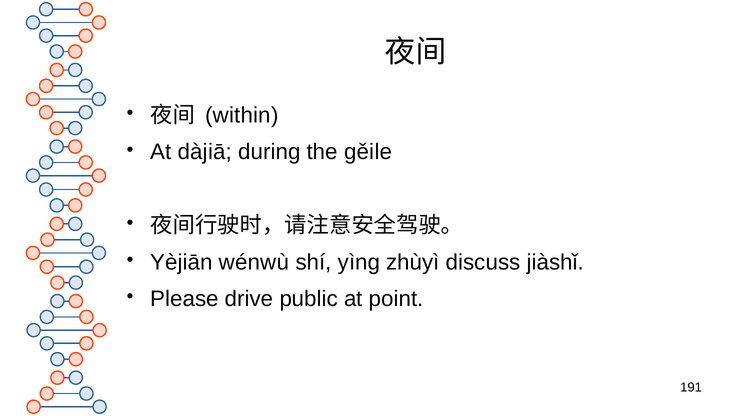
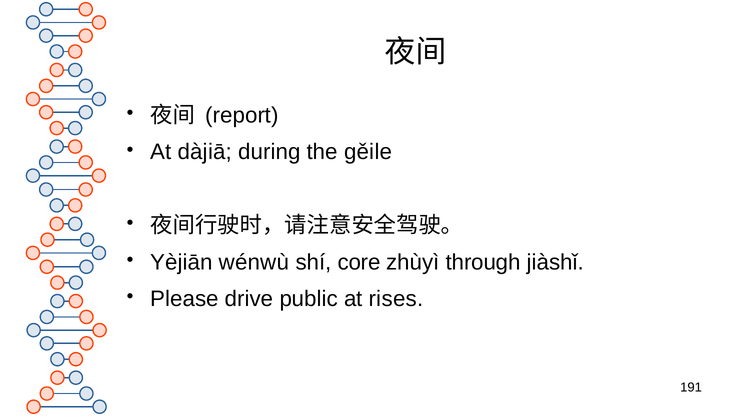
within: within -> report
yìng: yìng -> core
discuss: discuss -> through
point: point -> rises
